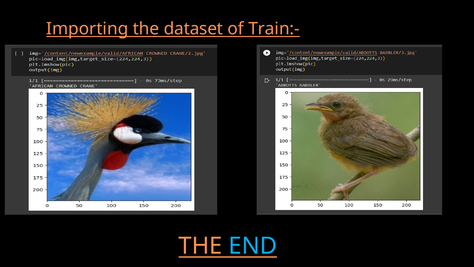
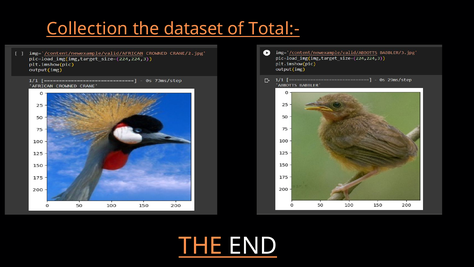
Importing: Importing -> Collection
Train:-: Train:- -> Total:-
END colour: light blue -> white
